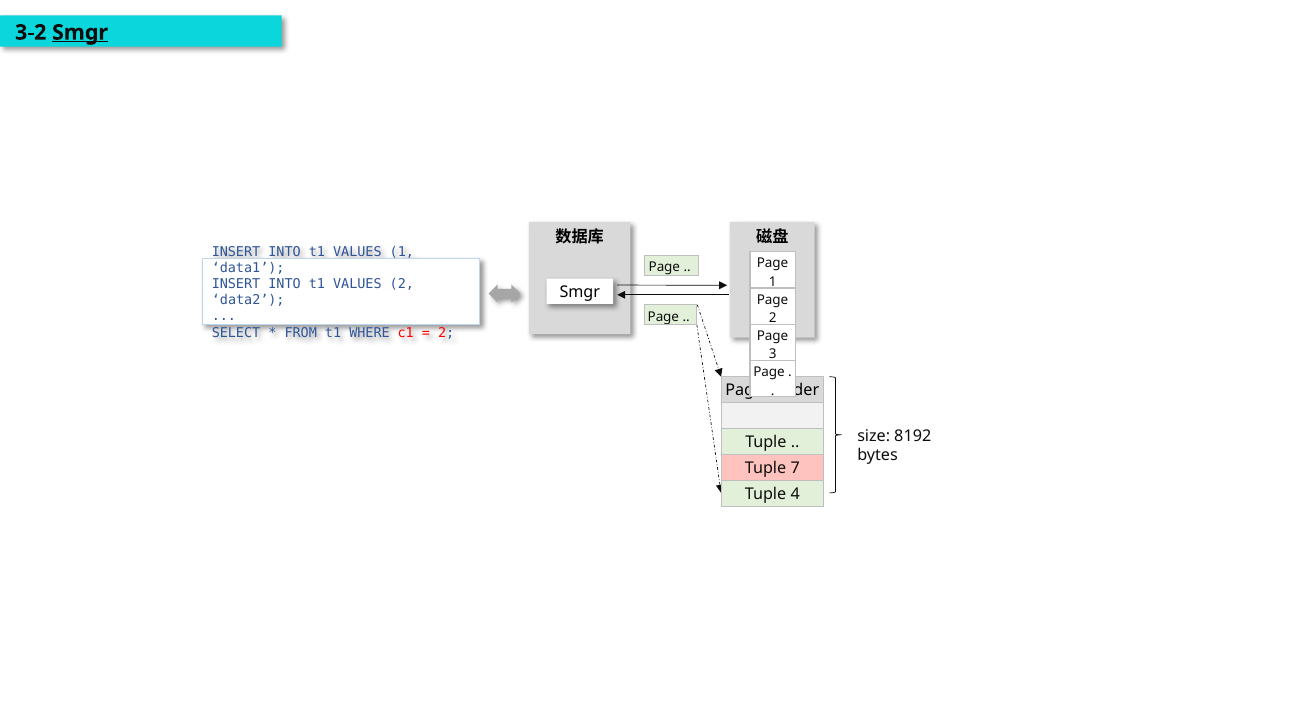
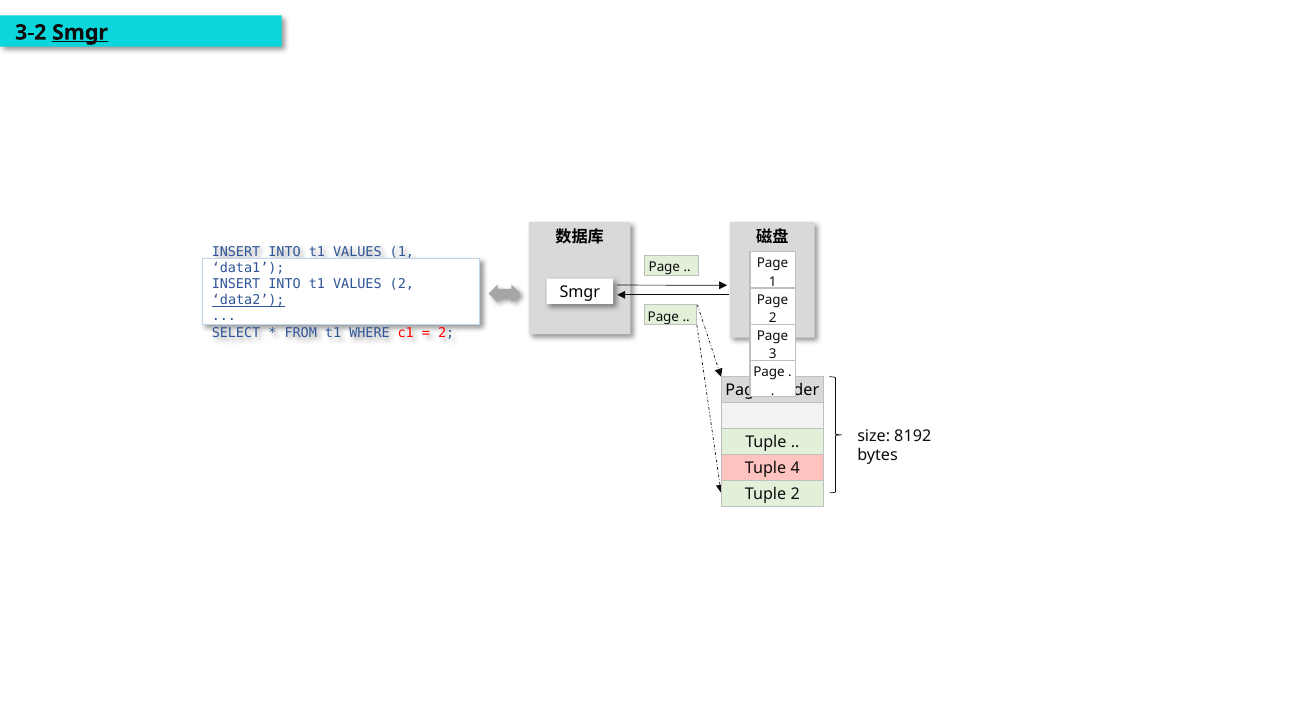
data2 underline: none -> present
7: 7 -> 4
Tuple 4: 4 -> 2
